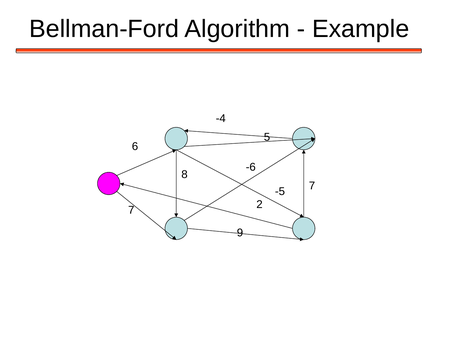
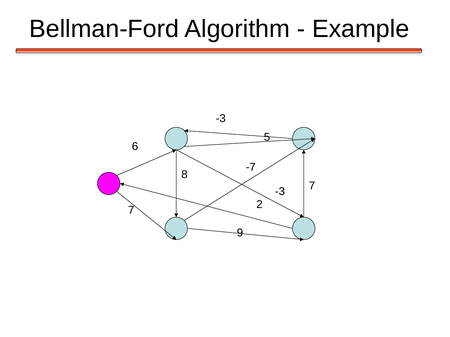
-4 at (221, 118): -4 -> -3
-6: -6 -> -7
-5 at (280, 192): -5 -> -3
